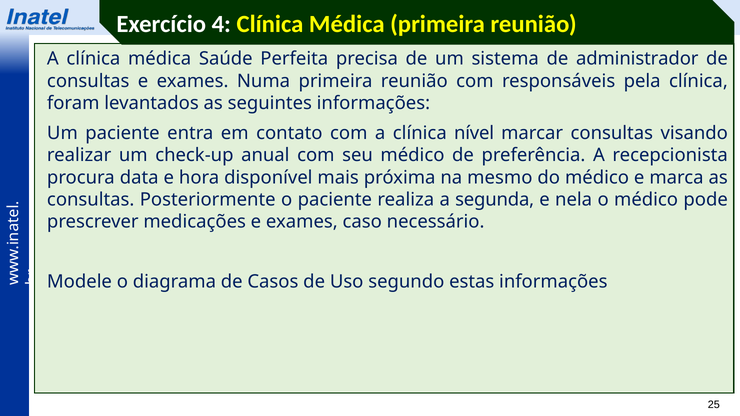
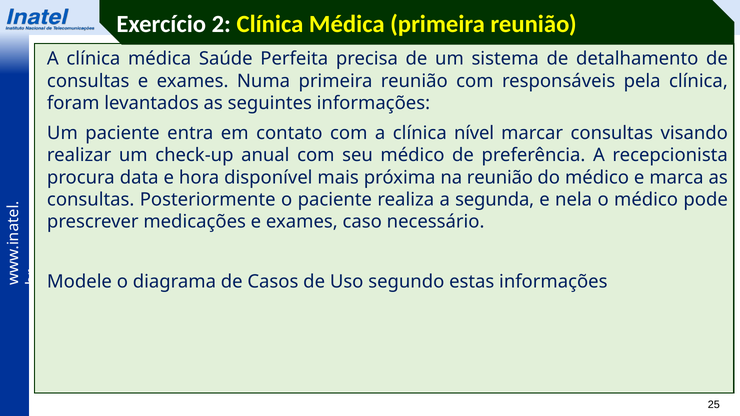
4: 4 -> 2
administrador: administrador -> detalhamento
na mesmo: mesmo -> reunião
